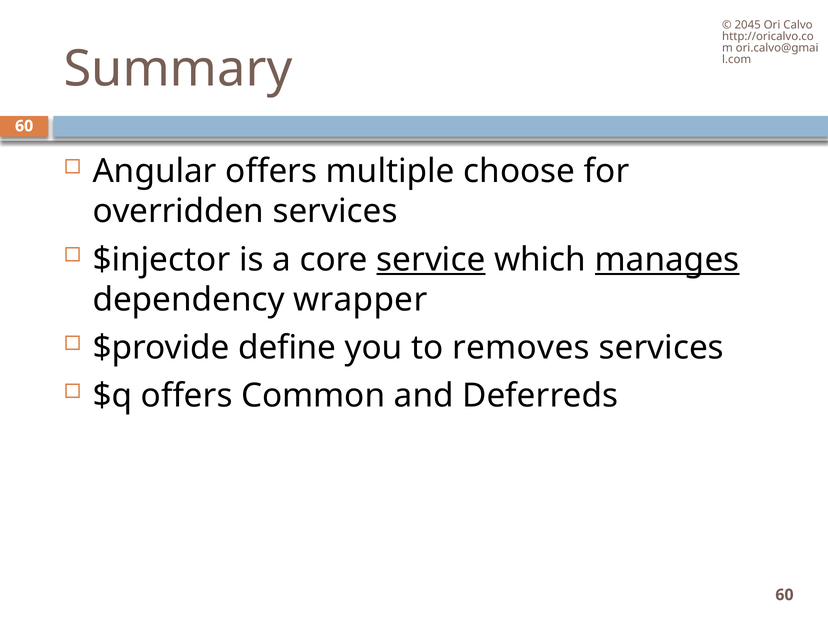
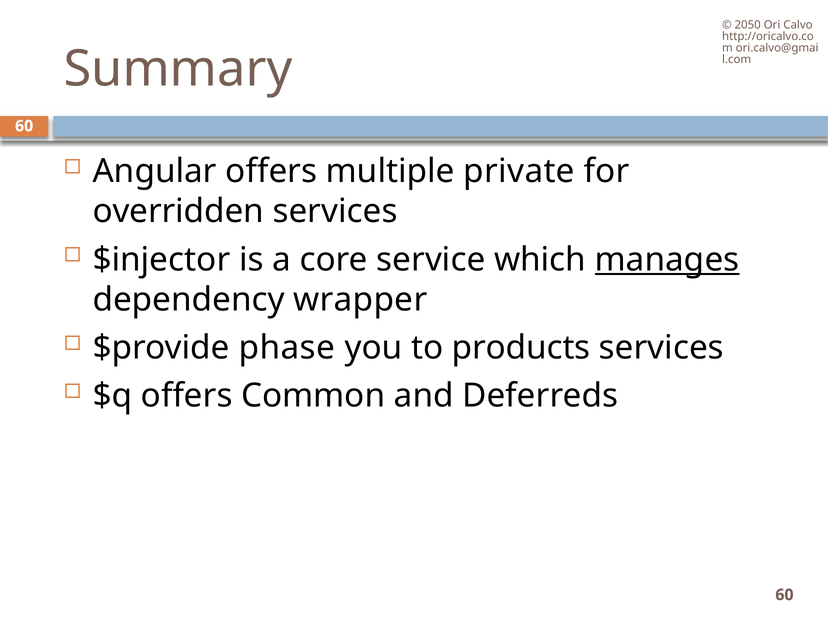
2045: 2045 -> 2050
choose: choose -> private
service underline: present -> none
define: define -> phase
removes: removes -> products
